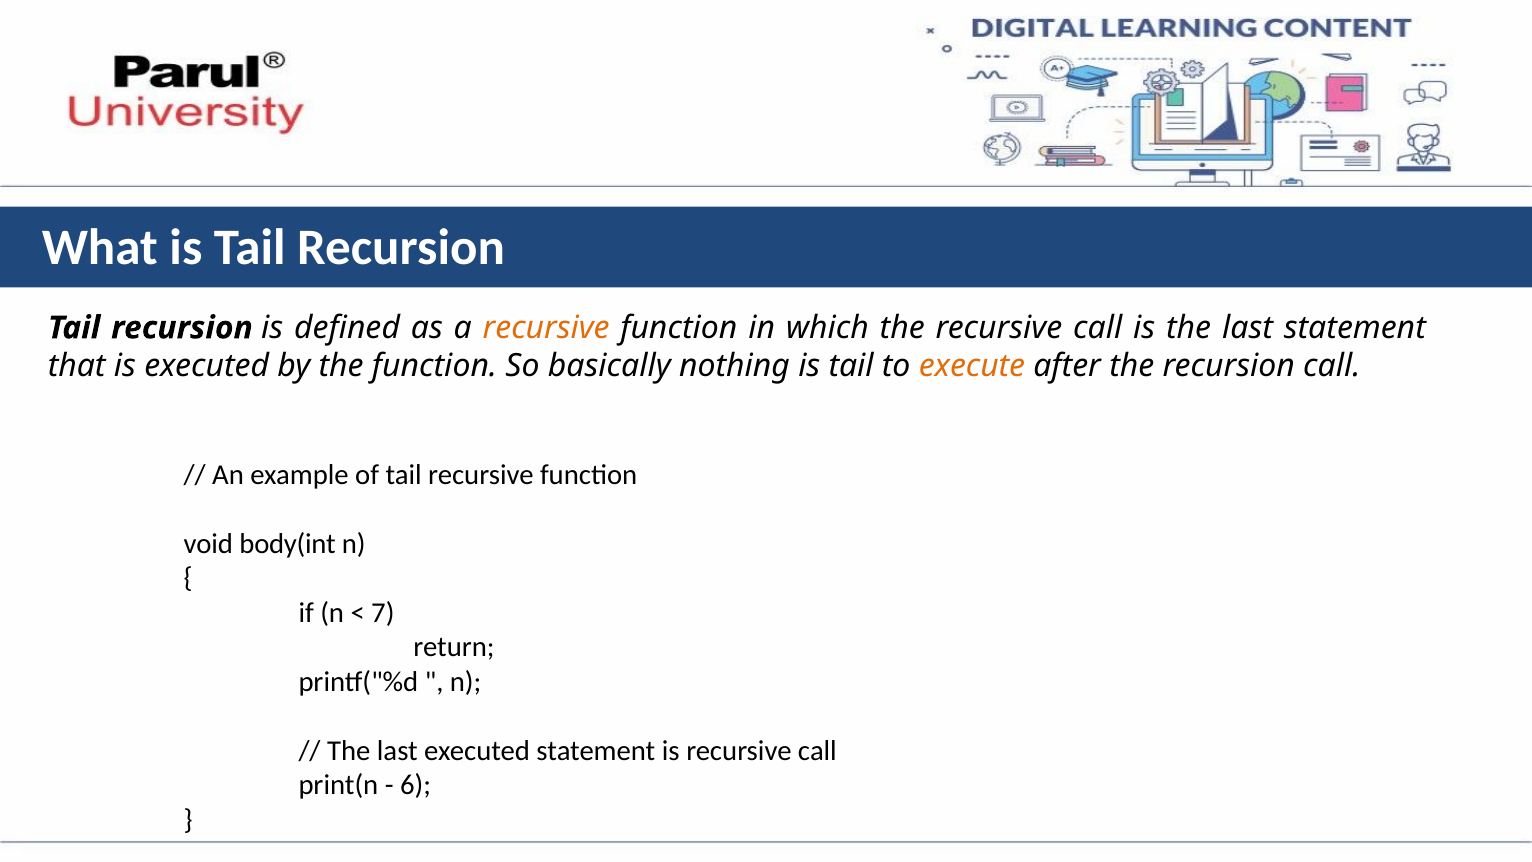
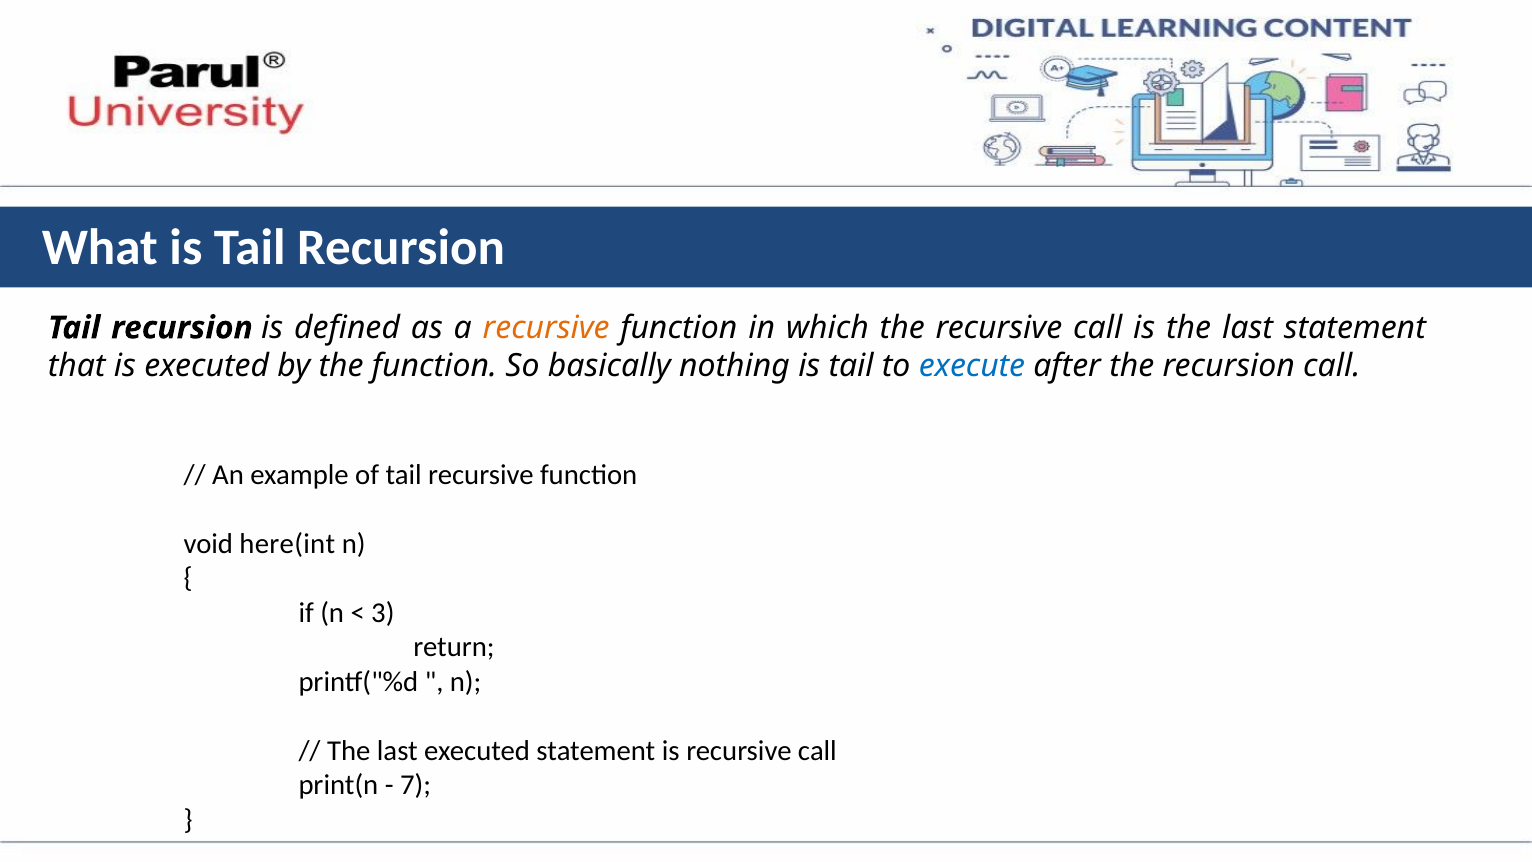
execute colour: orange -> blue
body(int: body(int -> here(int
7: 7 -> 3
6: 6 -> 7
